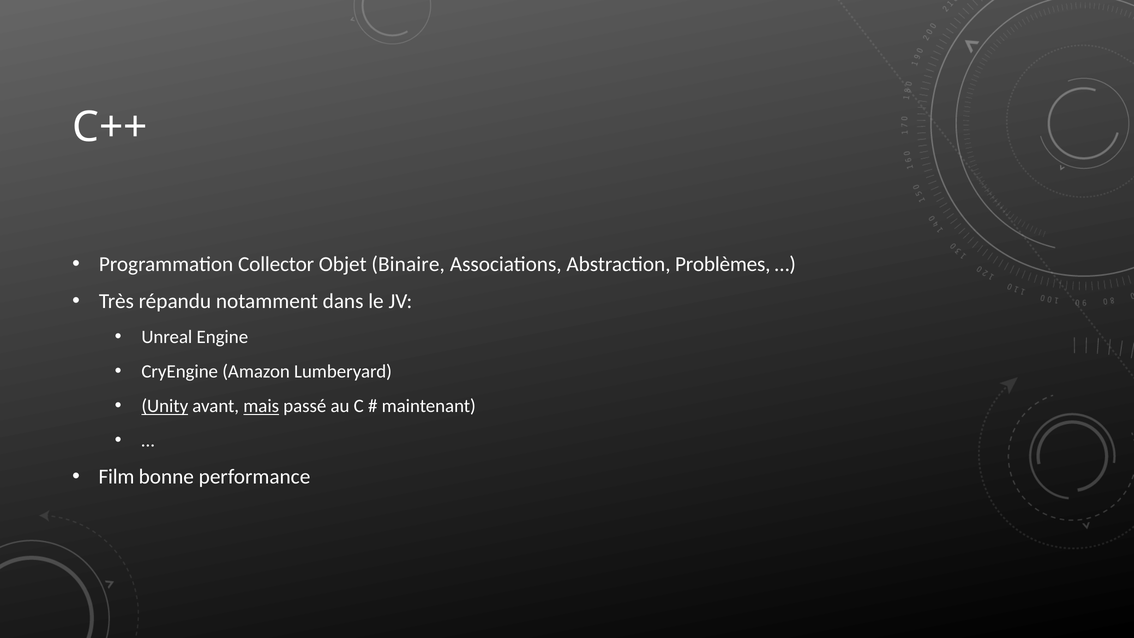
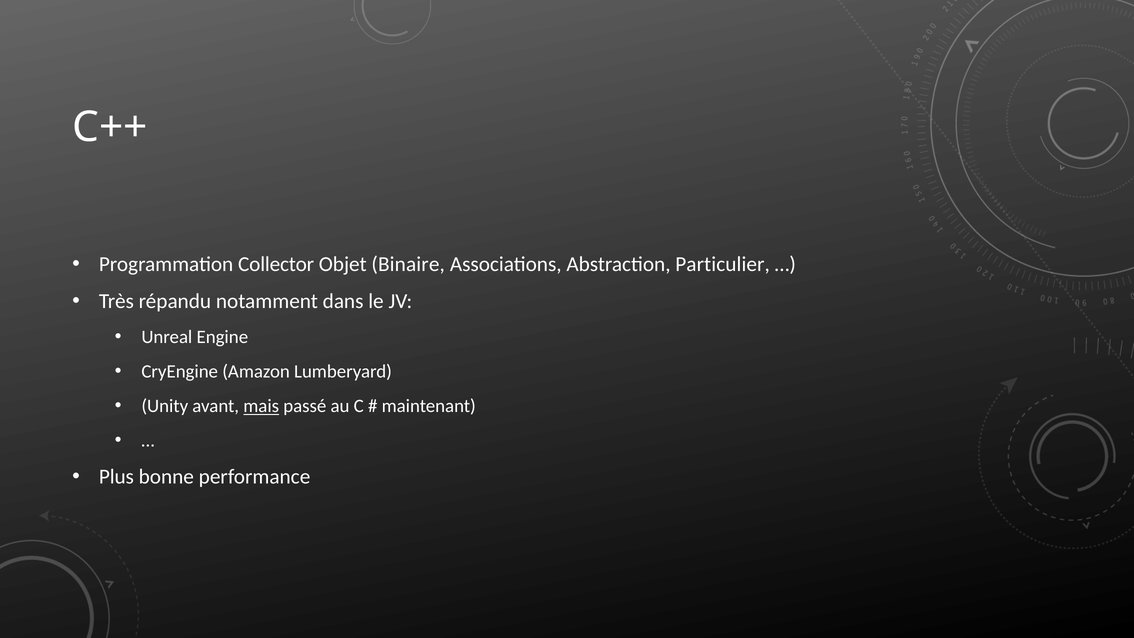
Problèmes: Problèmes -> Particulier
Unity underline: present -> none
Film: Film -> Plus
